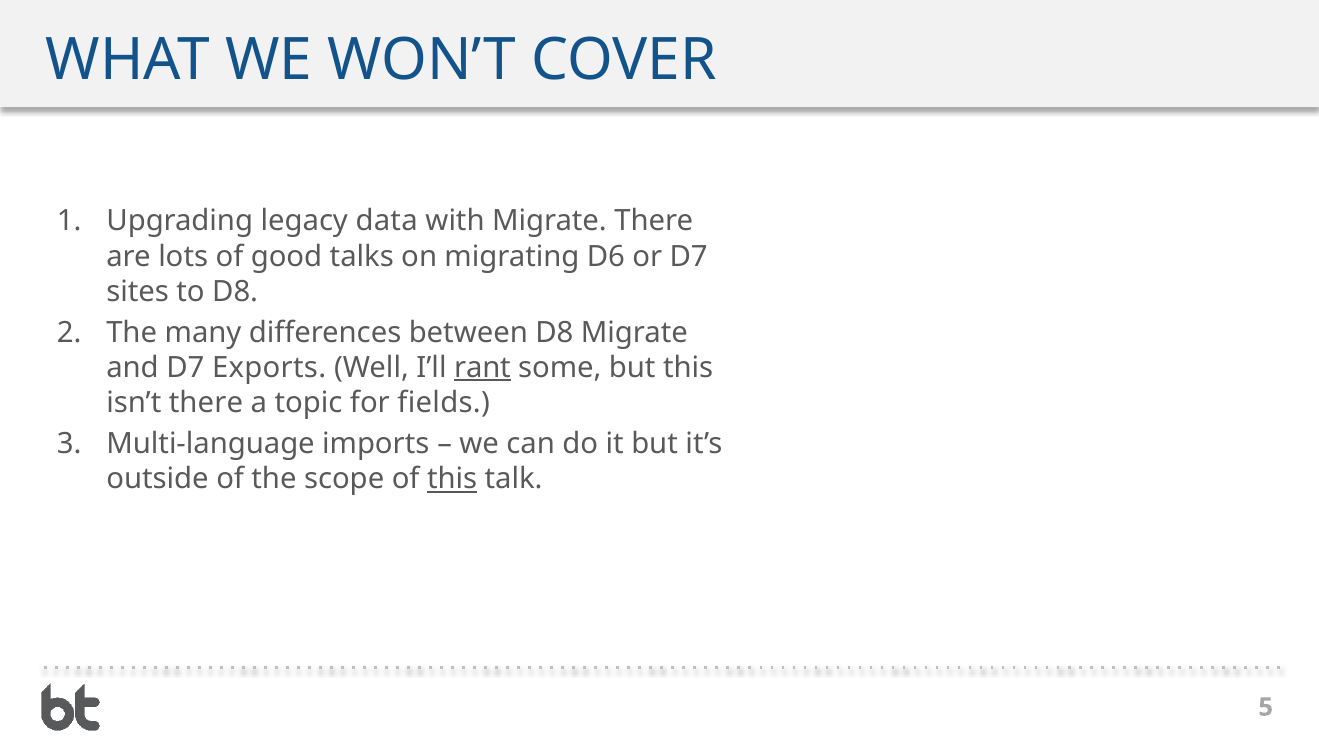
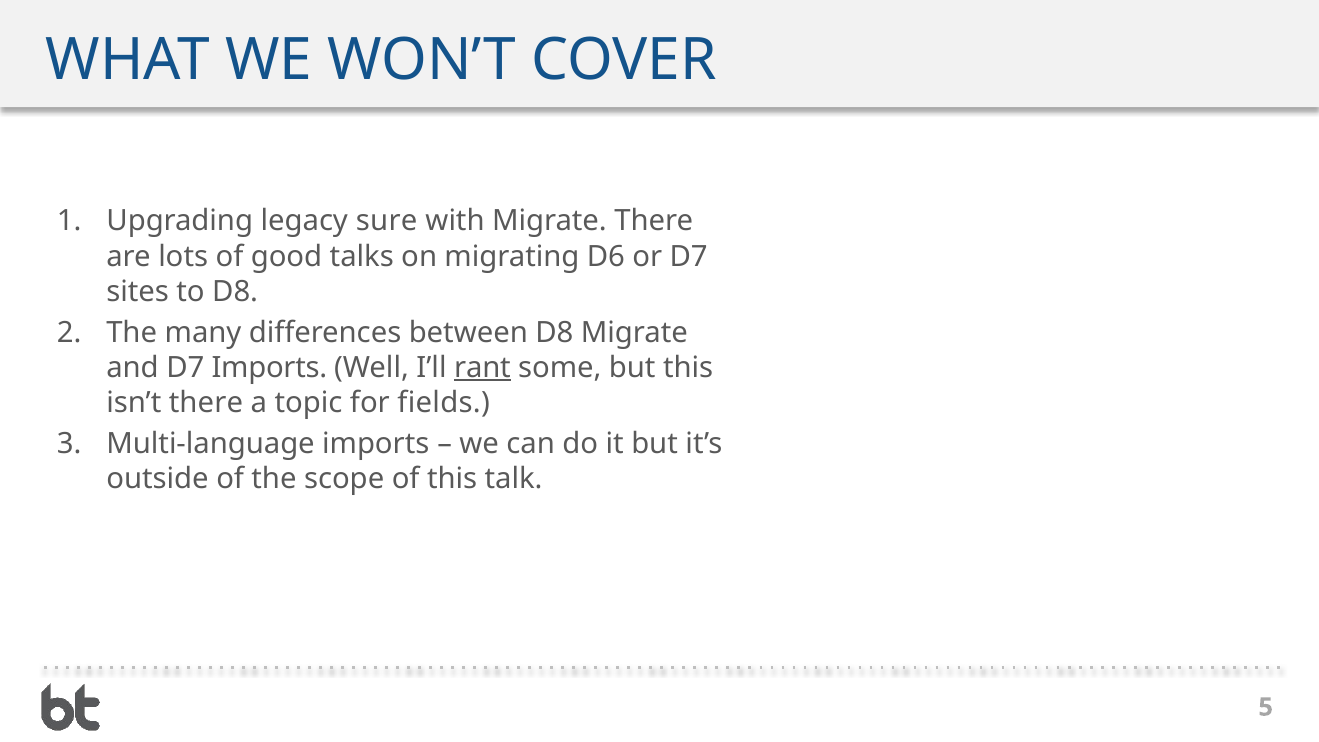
data: data -> sure
D7 Exports: Exports -> Imports
this at (452, 479) underline: present -> none
